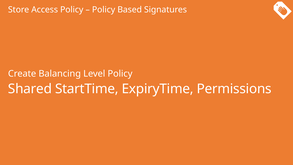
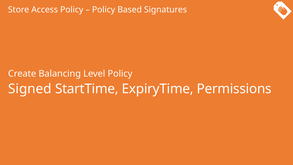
Shared: Shared -> Signed
